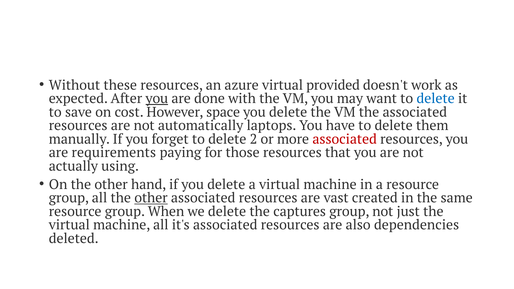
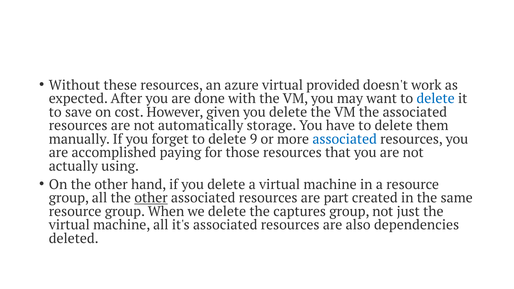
you at (157, 99) underline: present -> none
space: space -> given
laptops: laptops -> storage
2: 2 -> 9
associated at (345, 139) colour: red -> blue
requirements: requirements -> accomplished
vast: vast -> part
